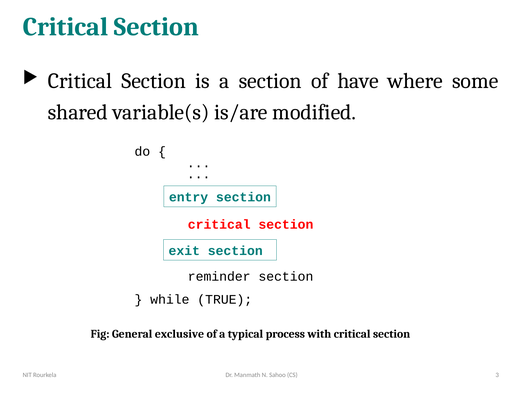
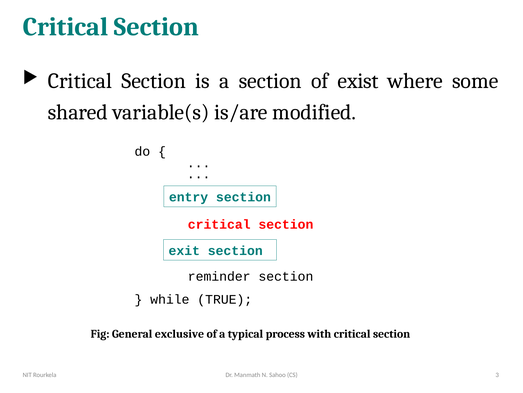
have: have -> exist
